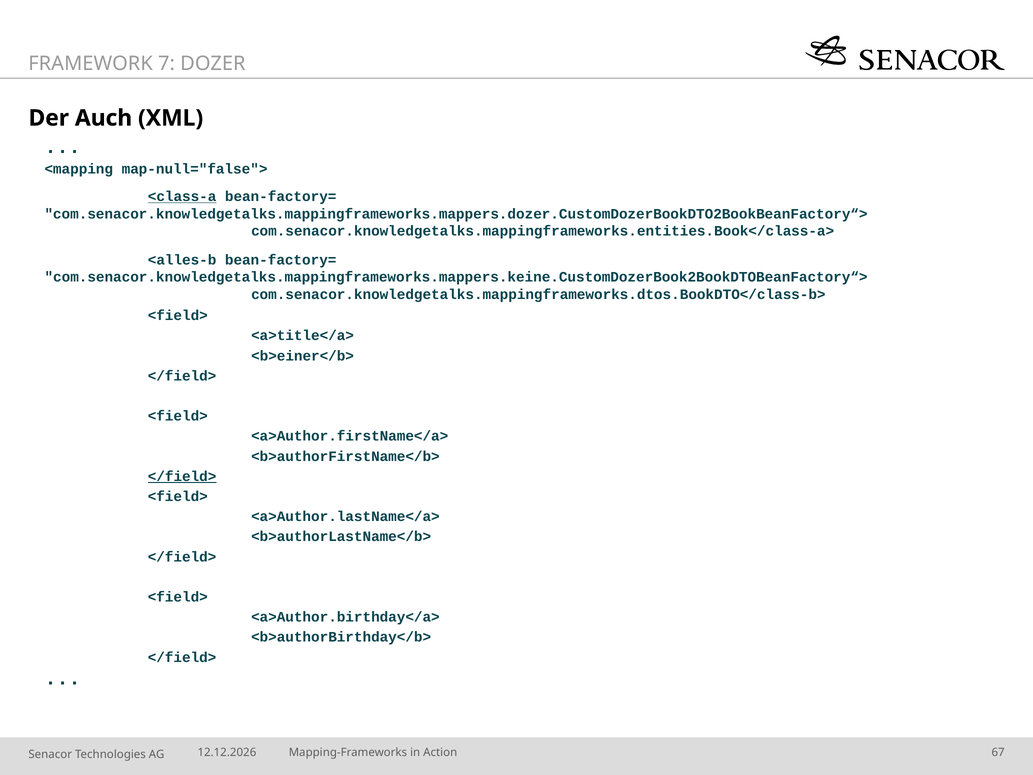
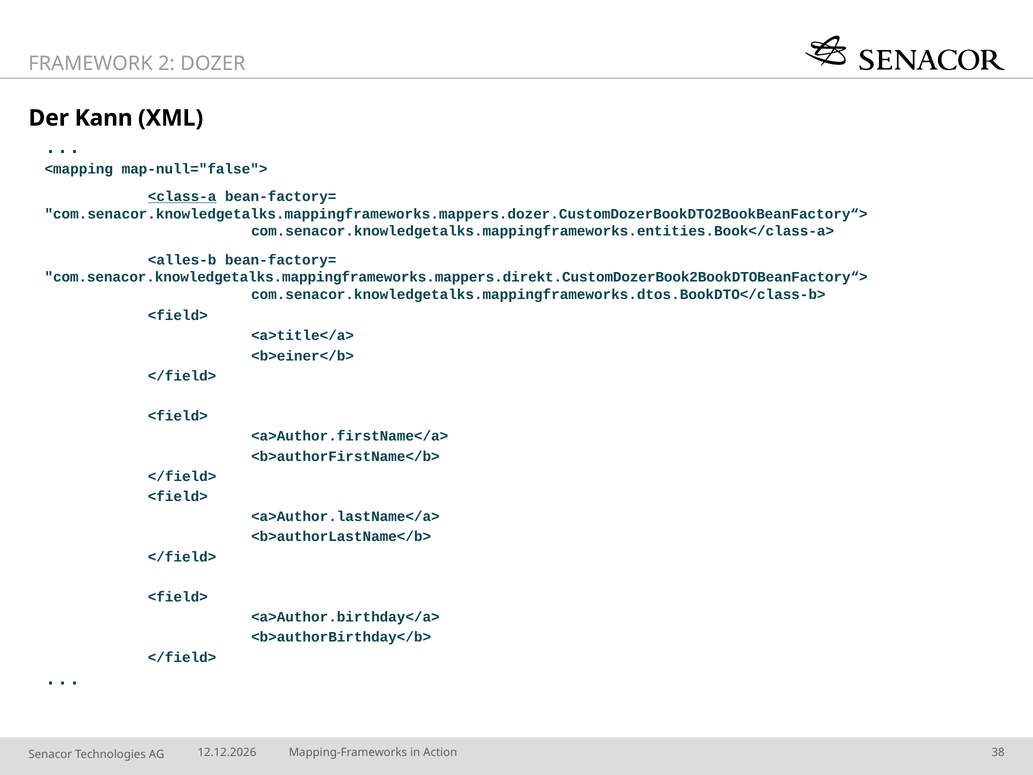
7: 7 -> 2
Auch: Auch -> Kann
com.senacor.knowledgetalks.mappingframeworks.mappers.keine.CustomDozerBook2BookDTOBeanFactory“>: com.senacor.knowledgetalks.mappingframeworks.mappers.keine.CustomDozerBook2BookDTOBeanFactory“> -> com.senacor.knowledgetalks.mappingframeworks.mappers.direkt.CustomDozerBook2BookDTOBeanFactory“>
</field> at (182, 476) underline: present -> none
67: 67 -> 38
